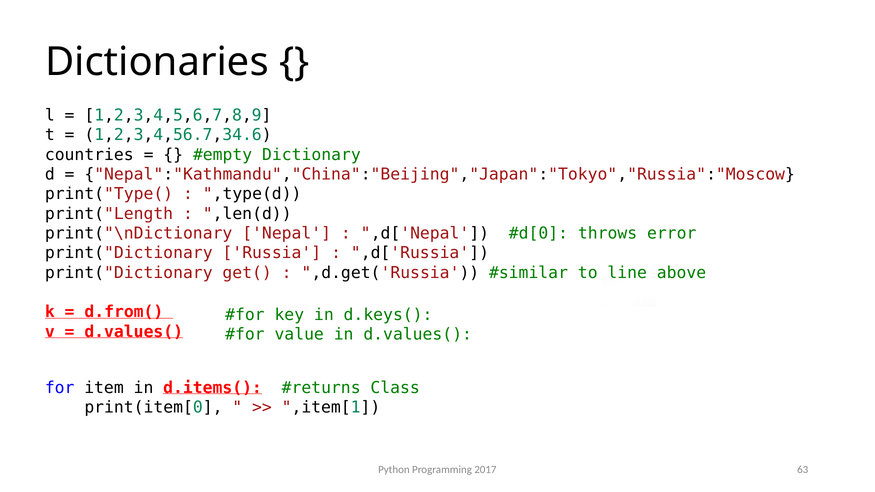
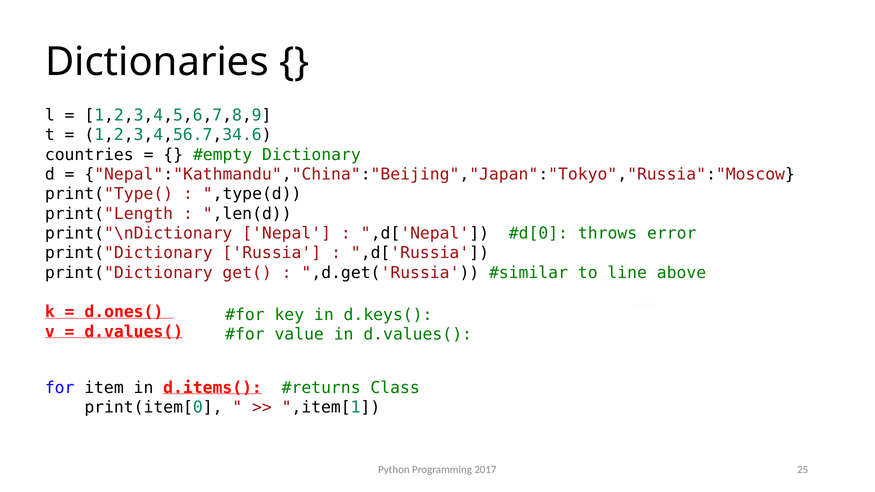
d.from(: d.from( -> d.ones(
63: 63 -> 25
